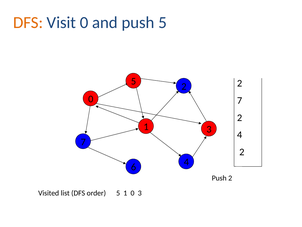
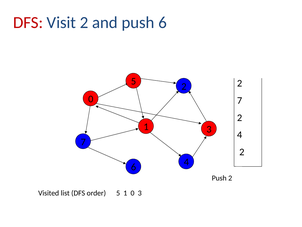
DFS at (28, 23) colour: orange -> red
Visit 0: 0 -> 2
push 5: 5 -> 6
